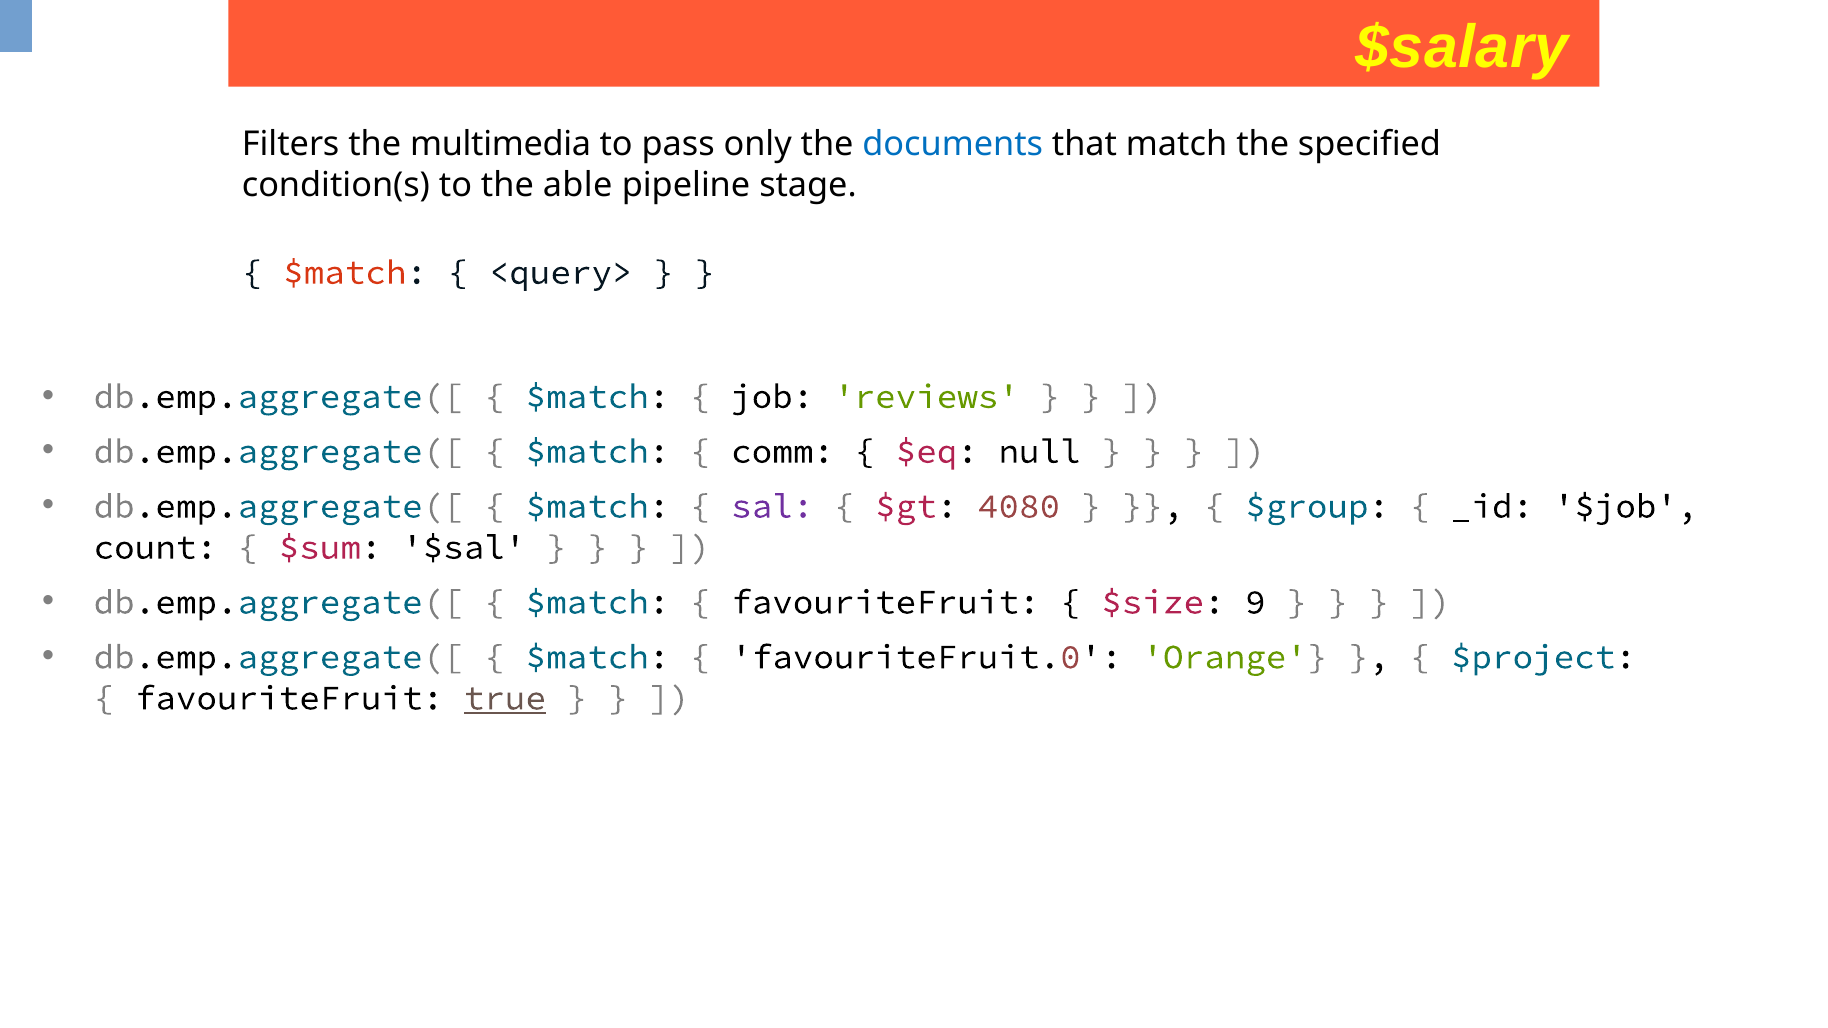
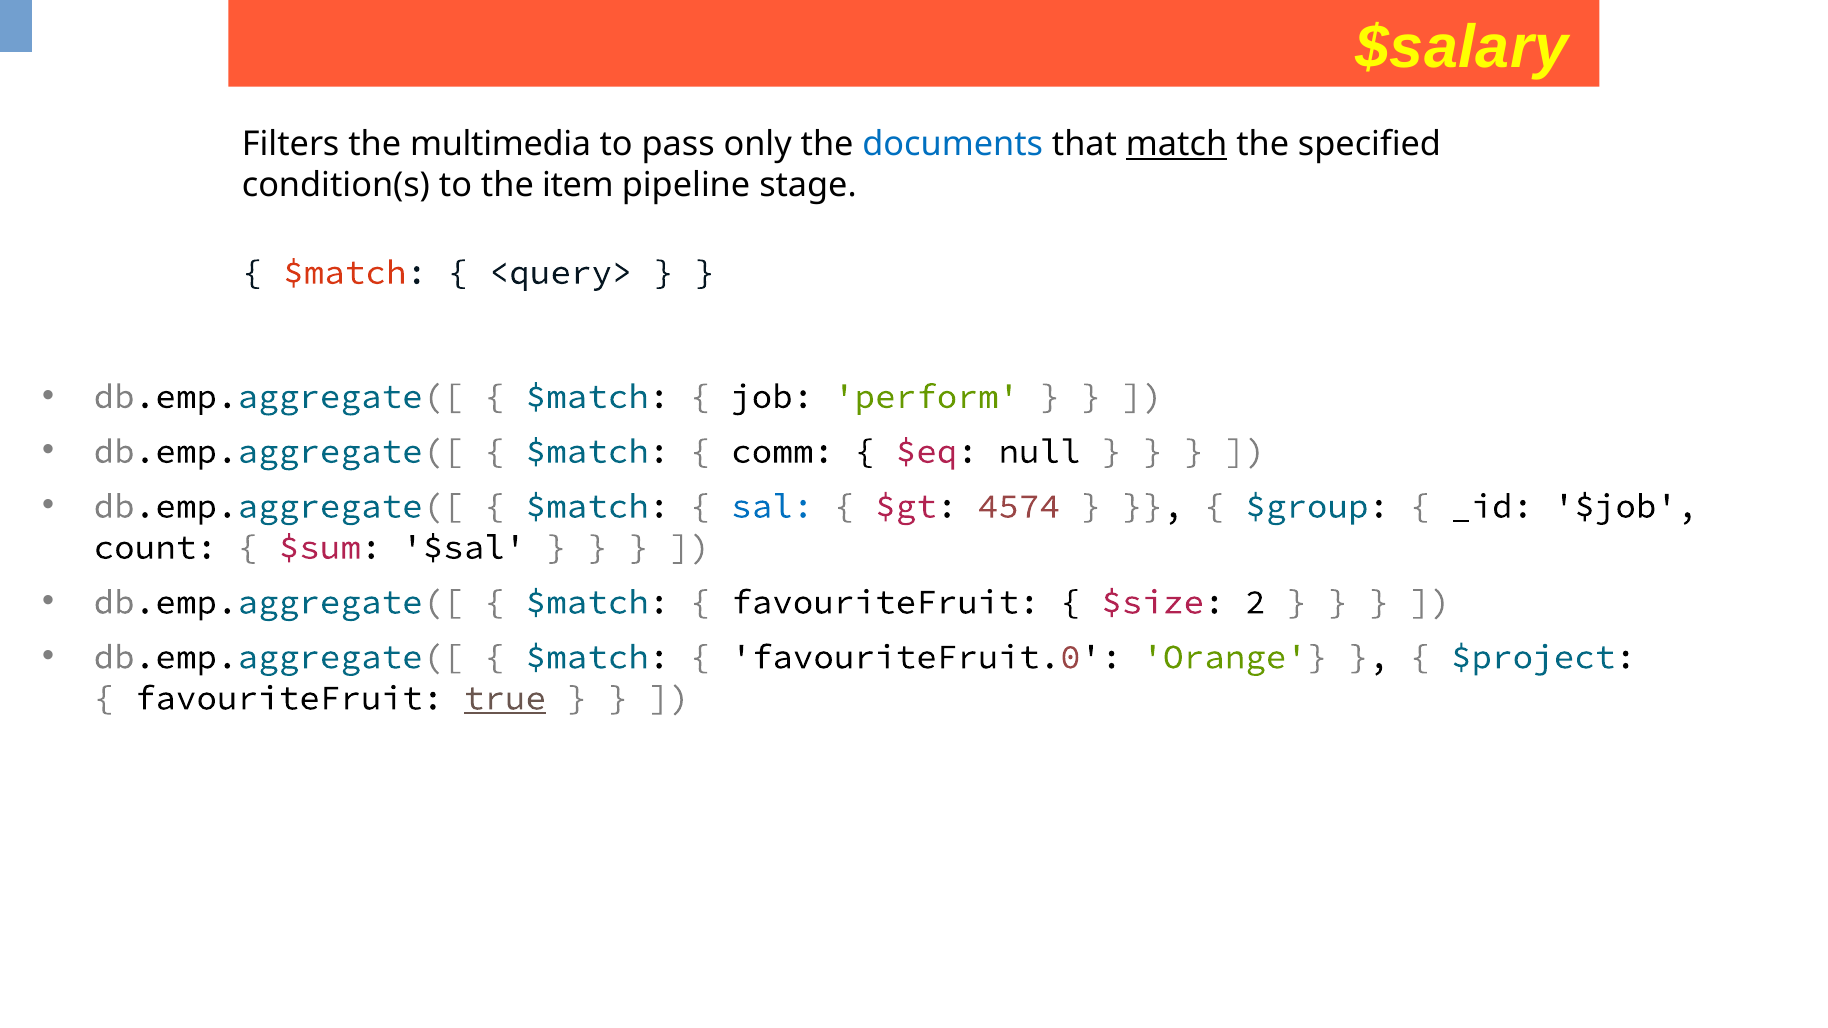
match underline: none -> present
able: able -> item
reviews: reviews -> perform
sal colour: purple -> blue
4080: 4080 -> 4574
9: 9 -> 2
